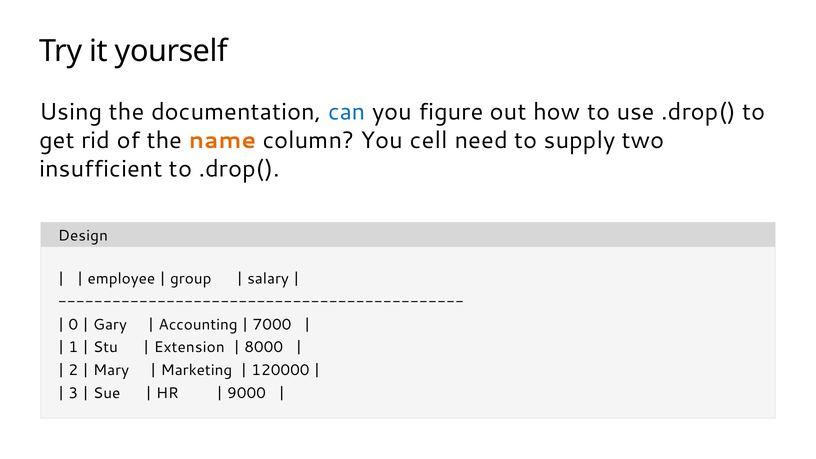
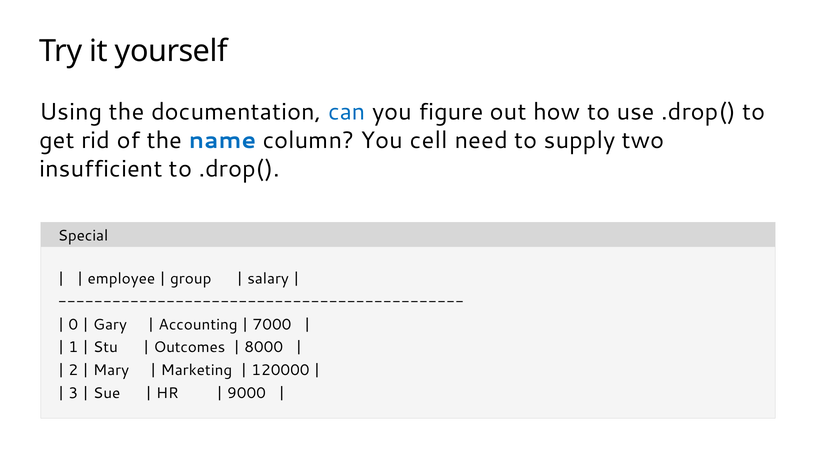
name colour: orange -> blue
Design: Design -> Special
Extension: Extension -> Outcomes
